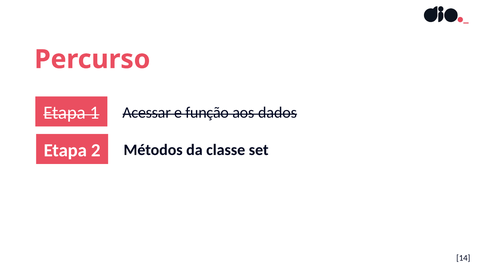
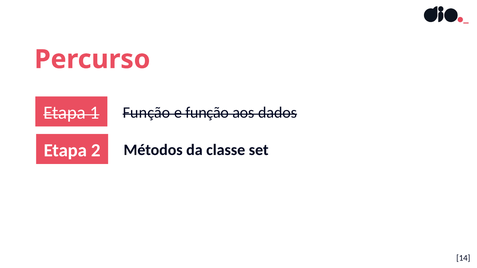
1 Acessar: Acessar -> Função
